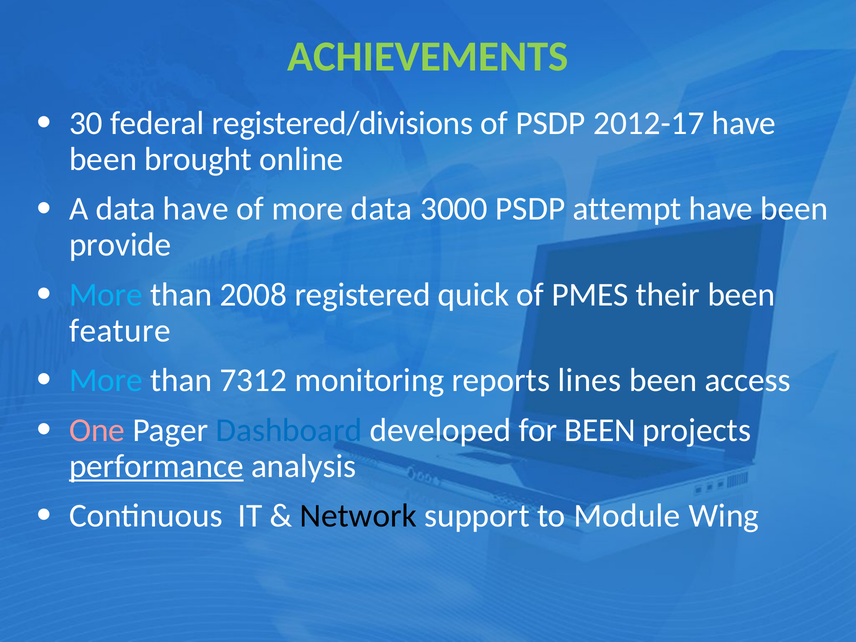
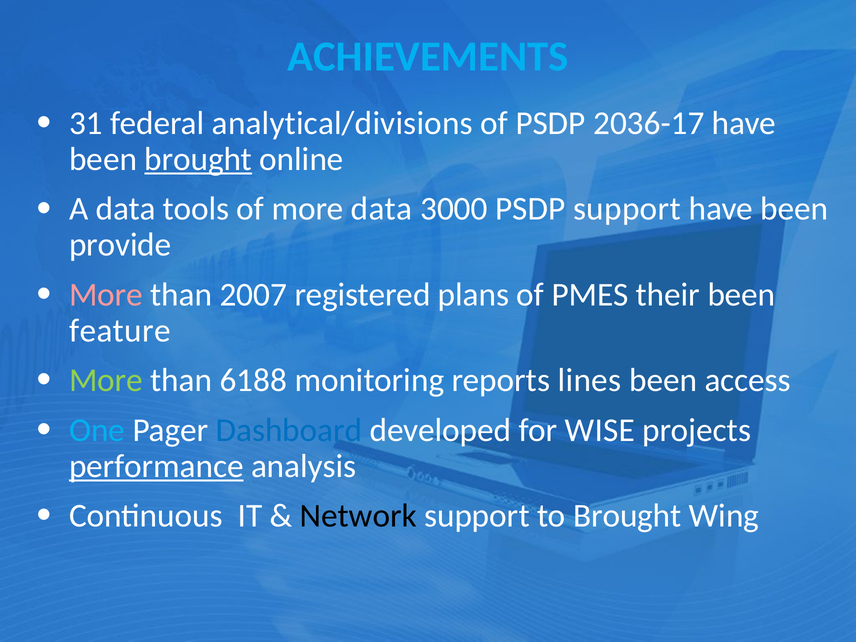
ACHIEVEMENTS colour: light green -> light blue
30: 30 -> 31
registered/divisions: registered/divisions -> analytical/divisions
2012-17: 2012-17 -> 2036-17
brought at (198, 159) underline: none -> present
data have: have -> tools
PSDP attempt: attempt -> support
More at (106, 295) colour: light blue -> pink
2008: 2008 -> 2007
quick: quick -> plans
More at (106, 380) colour: light blue -> light green
7312: 7312 -> 6188
One colour: pink -> light blue
for BEEN: BEEN -> WISE
to Module: Module -> Brought
